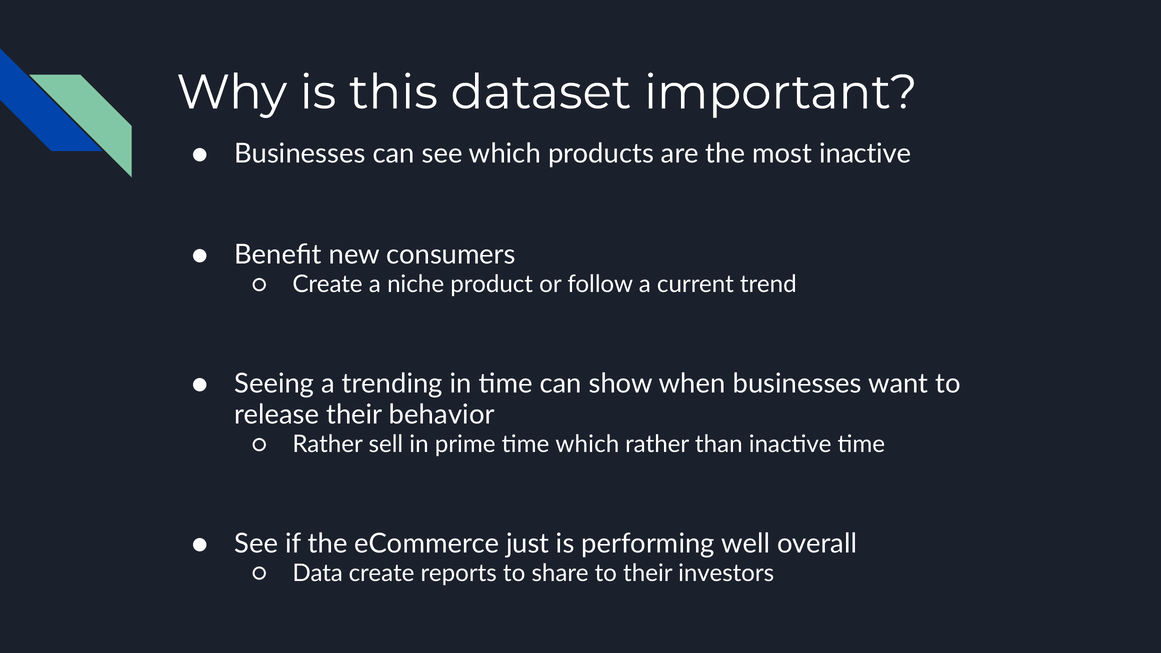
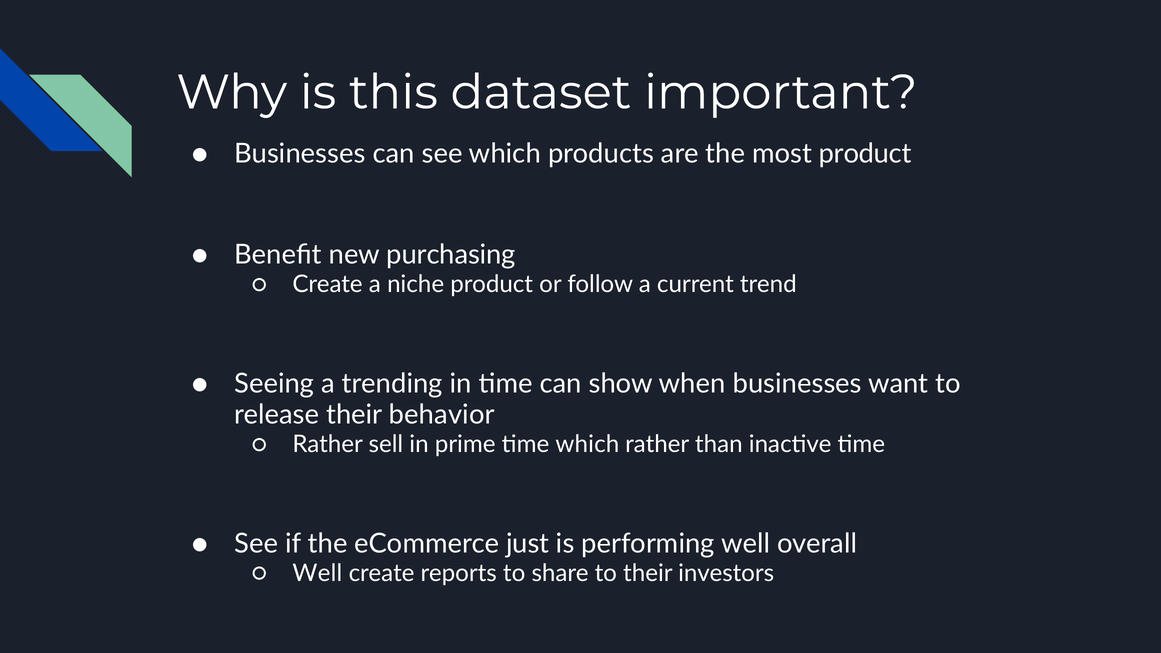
most inactive: inactive -> product
consumers: consumers -> purchasing
Data at (318, 573): Data -> Well
